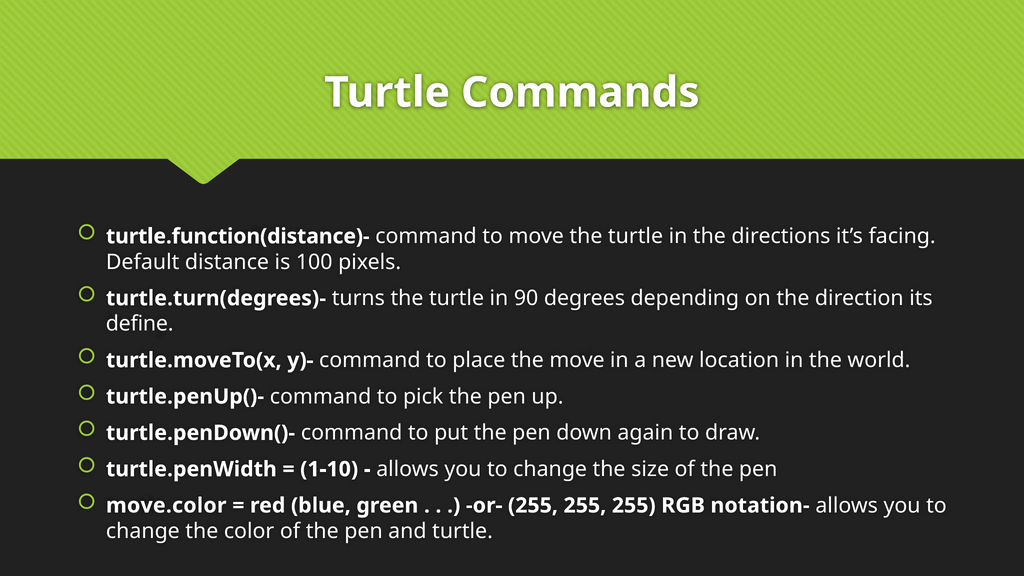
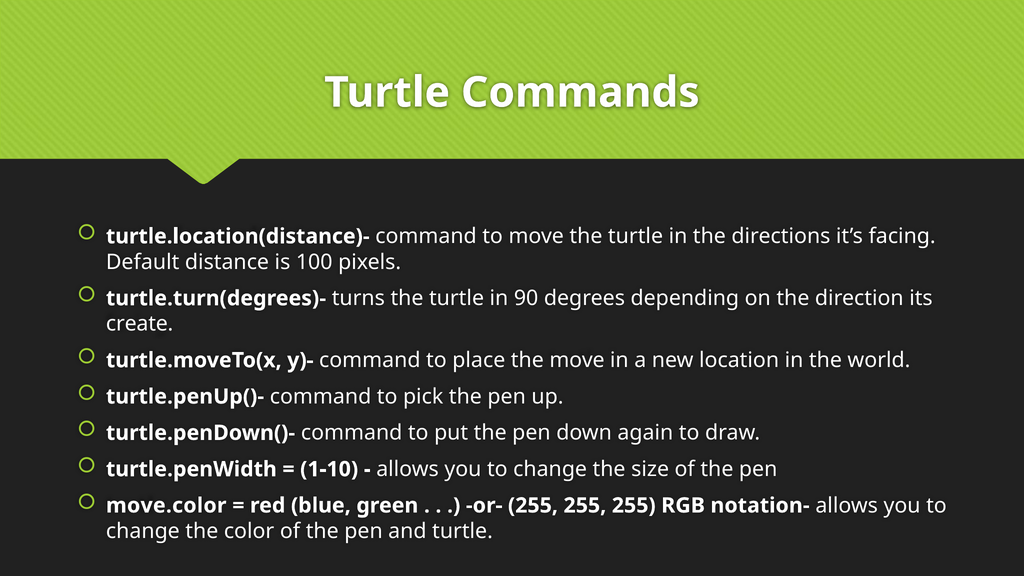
turtle.function(distance)-: turtle.function(distance)- -> turtle.location(distance)-
define: define -> create
